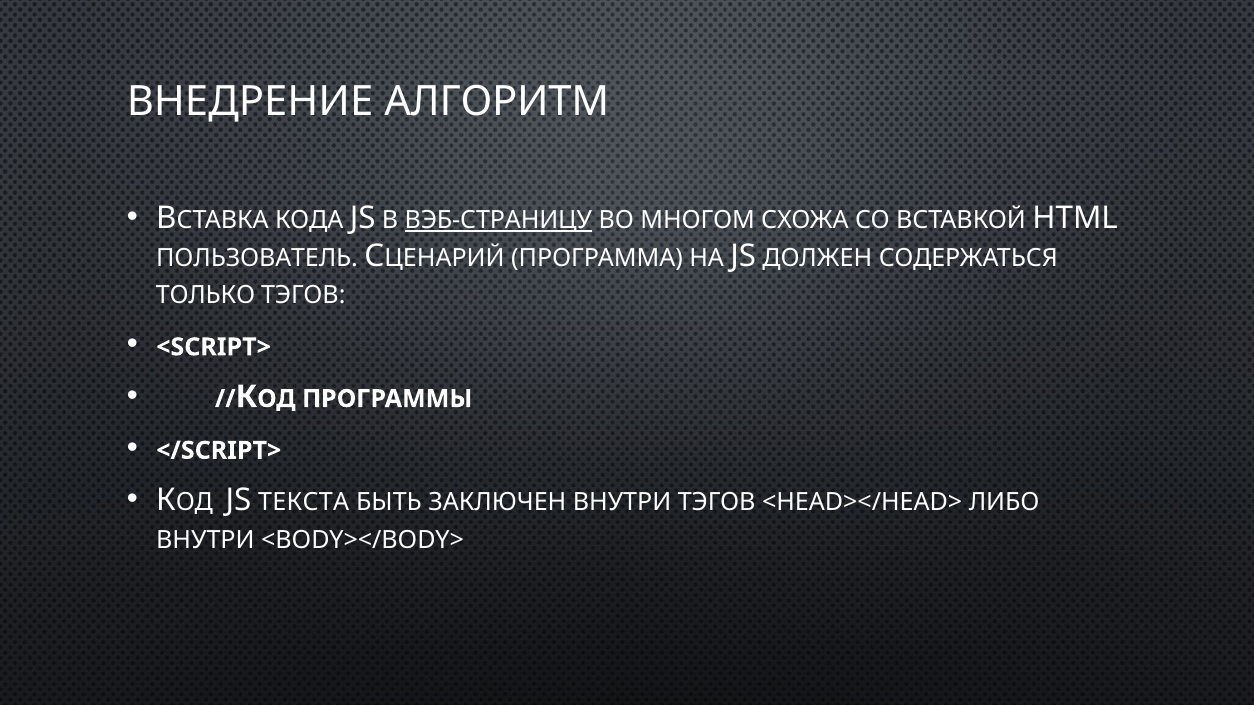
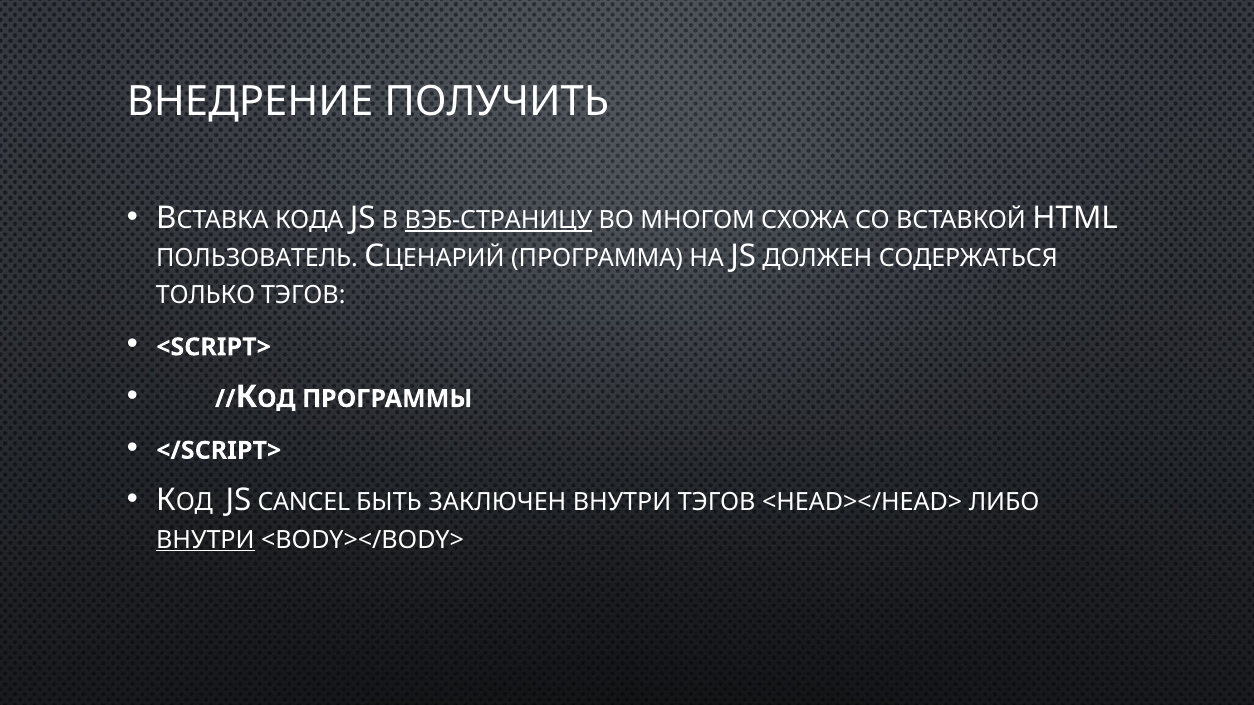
АЛГОРИТМ: АЛГОРИТМ -> ПОЛУЧИТЬ
ТЕКСТА: ТЕКСТА -> CANCEL
ВНУТРИ at (205, 540) underline: none -> present
